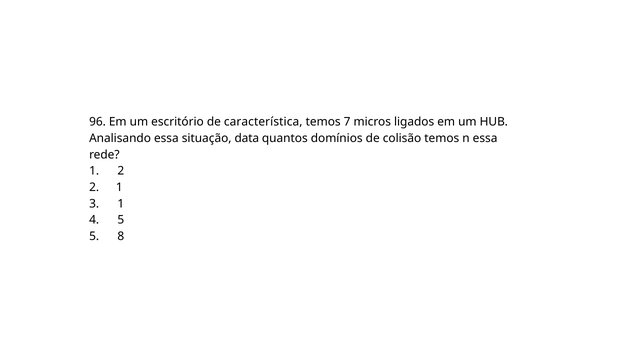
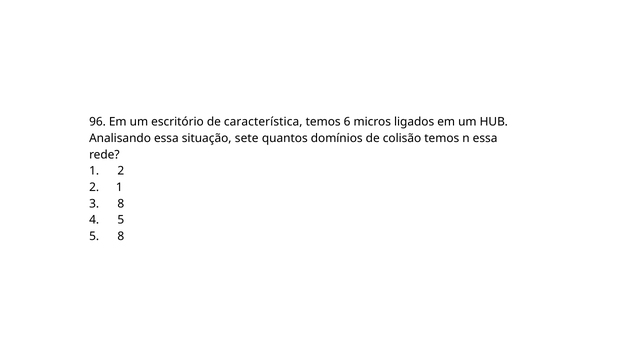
7: 7 -> 6
data: data -> sete
3 1: 1 -> 8
